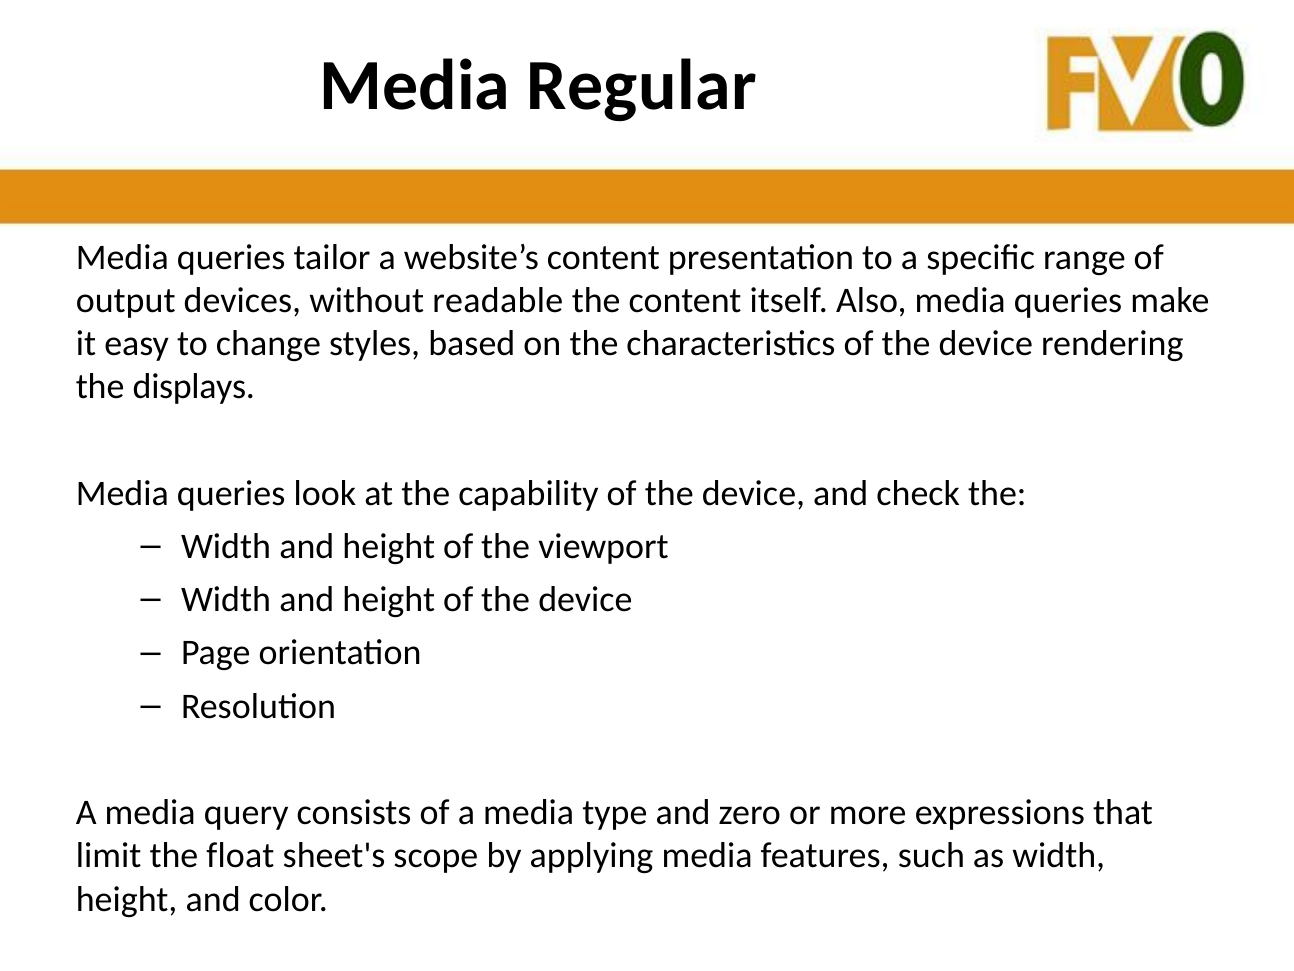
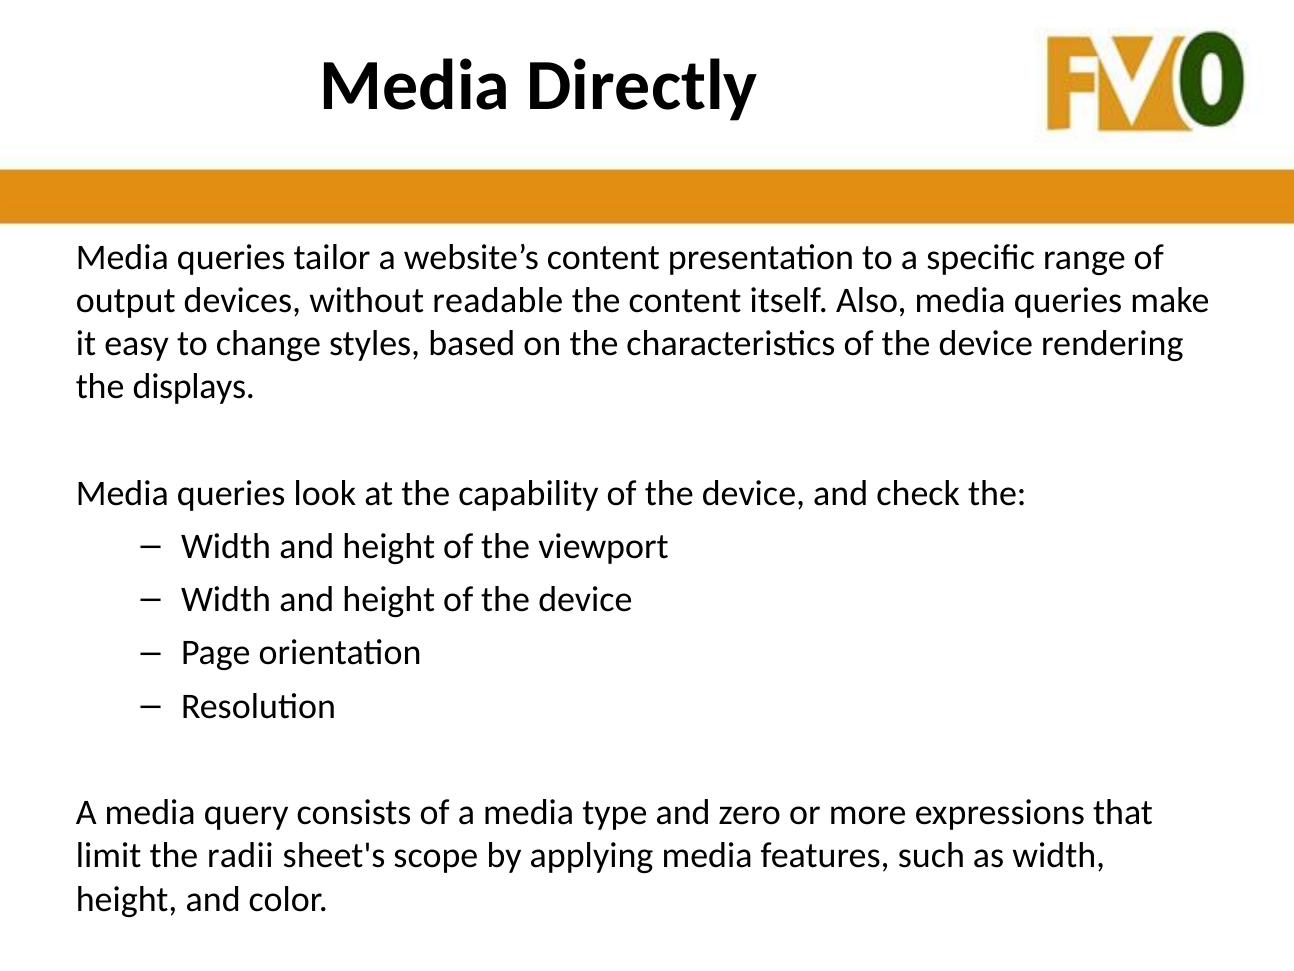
Regular: Regular -> Directly
float: float -> radii
